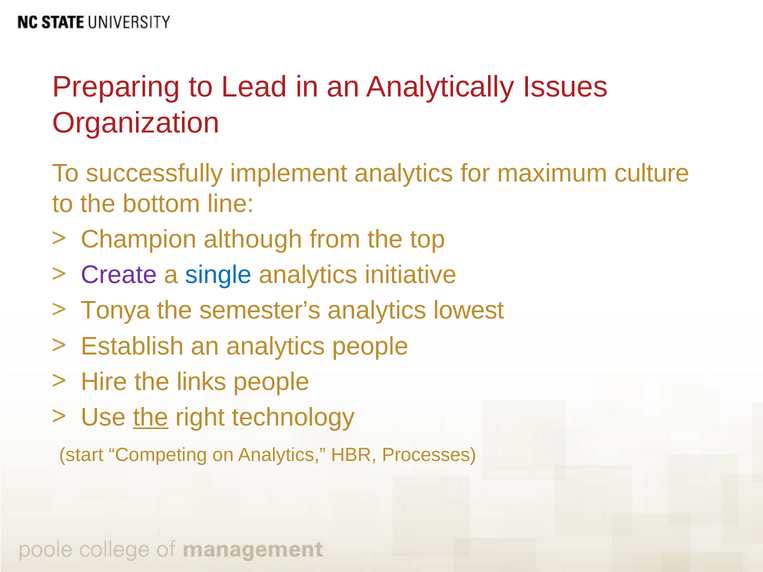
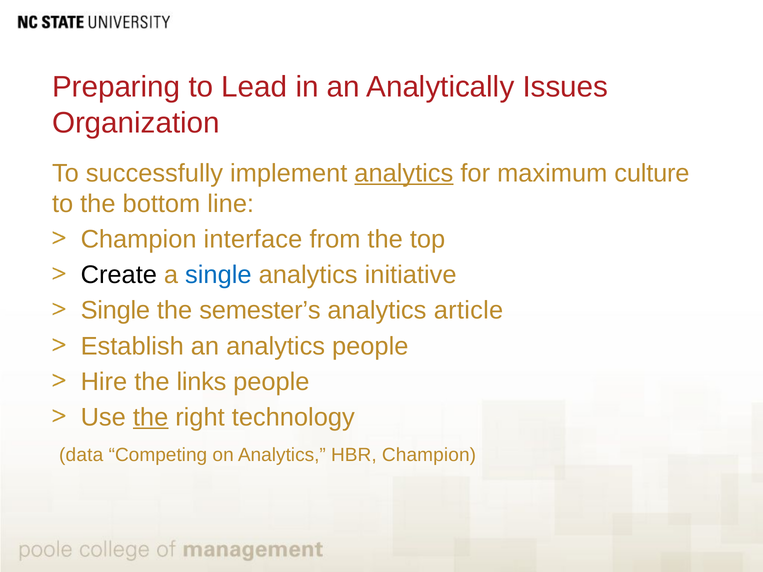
analytics at (404, 173) underline: none -> present
although: although -> interface
Create colour: purple -> black
Tonya at (115, 311): Tonya -> Single
lowest: lowest -> article
start: start -> data
HBR Processes: Processes -> Champion
